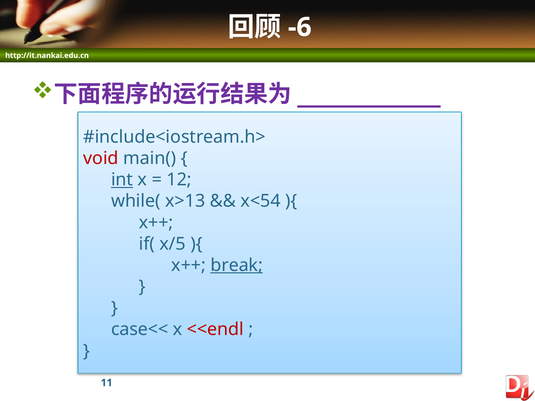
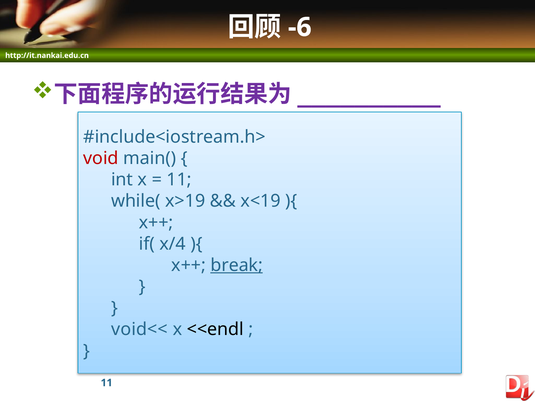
int underline: present -> none
12 at (179, 180): 12 -> 11
x>13: x>13 -> x>19
x<54: x<54 -> x<19
x/5: x/5 -> x/4
case<<: case<< -> void<<
<<endl colour: red -> black
